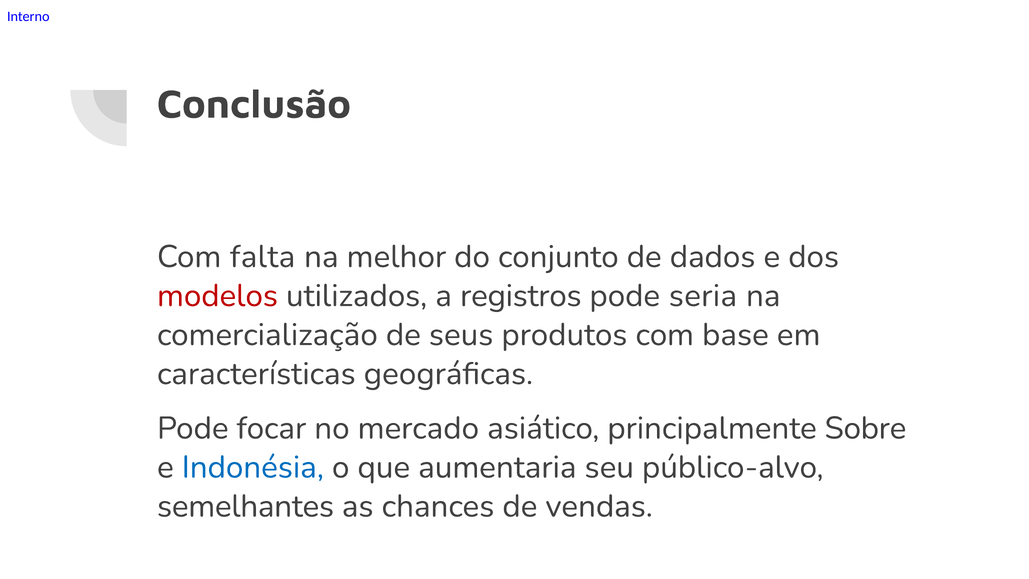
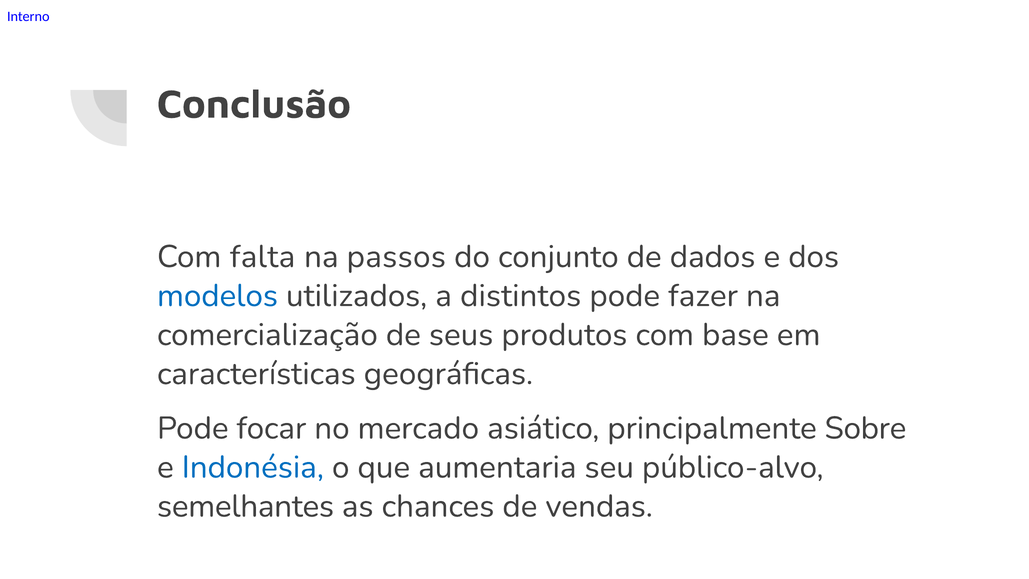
melhor: melhor -> passos
modelos colour: red -> blue
registros: registros -> distintos
seria: seria -> fazer
